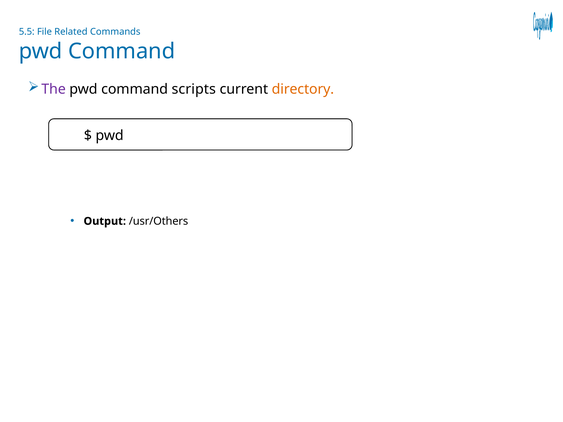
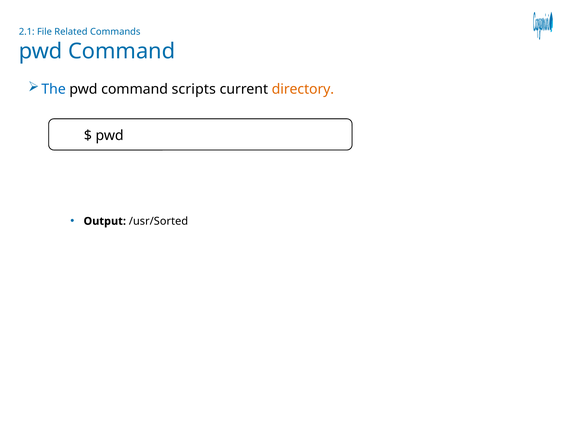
5.5: 5.5 -> 2.1
The colour: purple -> blue
/usr/Others: /usr/Others -> /usr/Sorted
